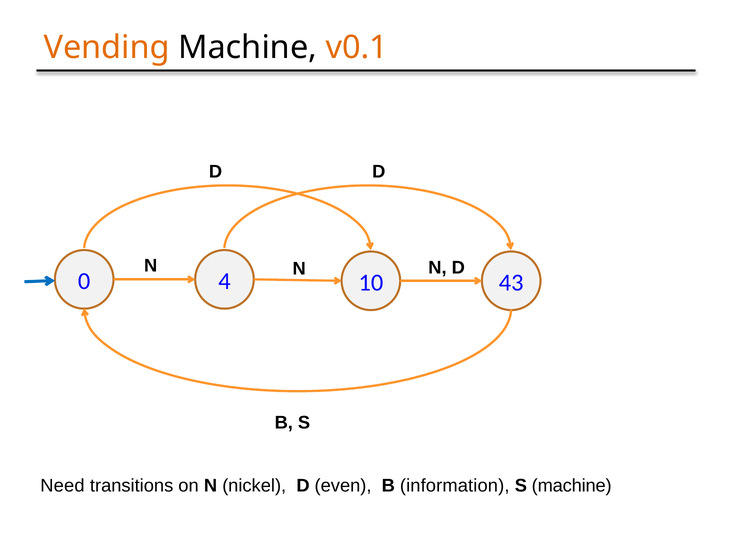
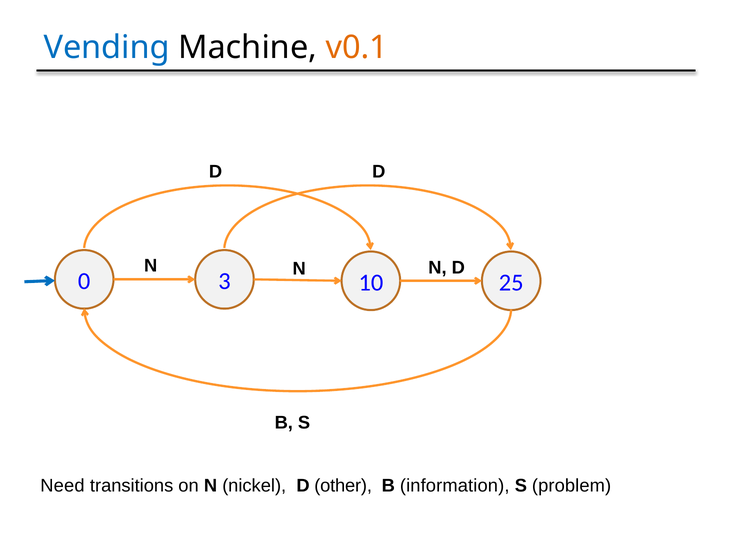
Vending colour: orange -> blue
4: 4 -> 3
43: 43 -> 25
even: even -> other
S machine: machine -> problem
